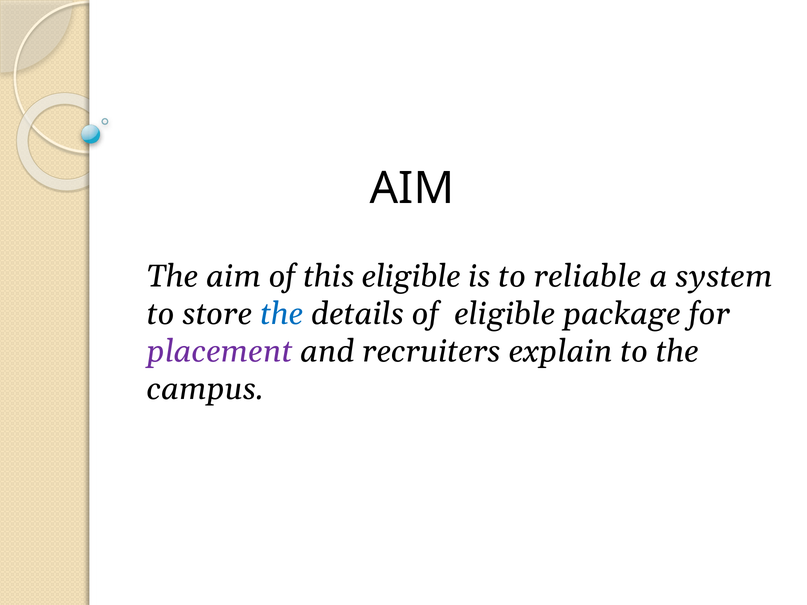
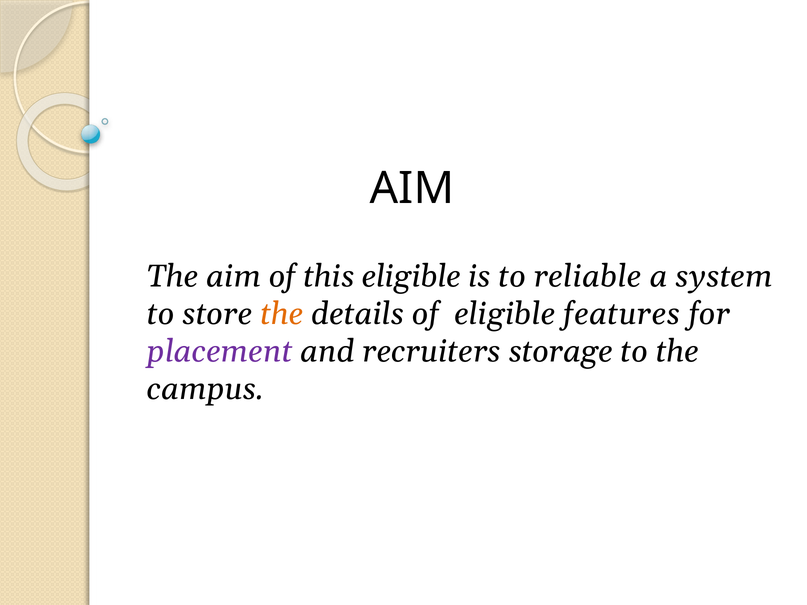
the at (282, 314) colour: blue -> orange
package: package -> features
explain: explain -> storage
